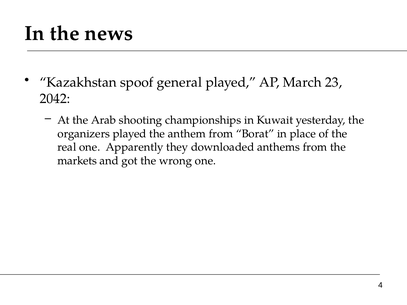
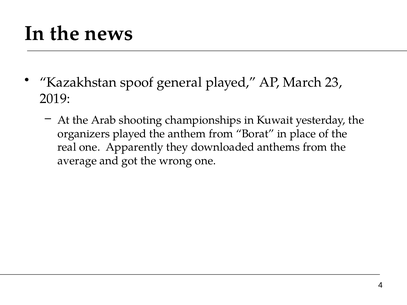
2042: 2042 -> 2019
markets: markets -> average
